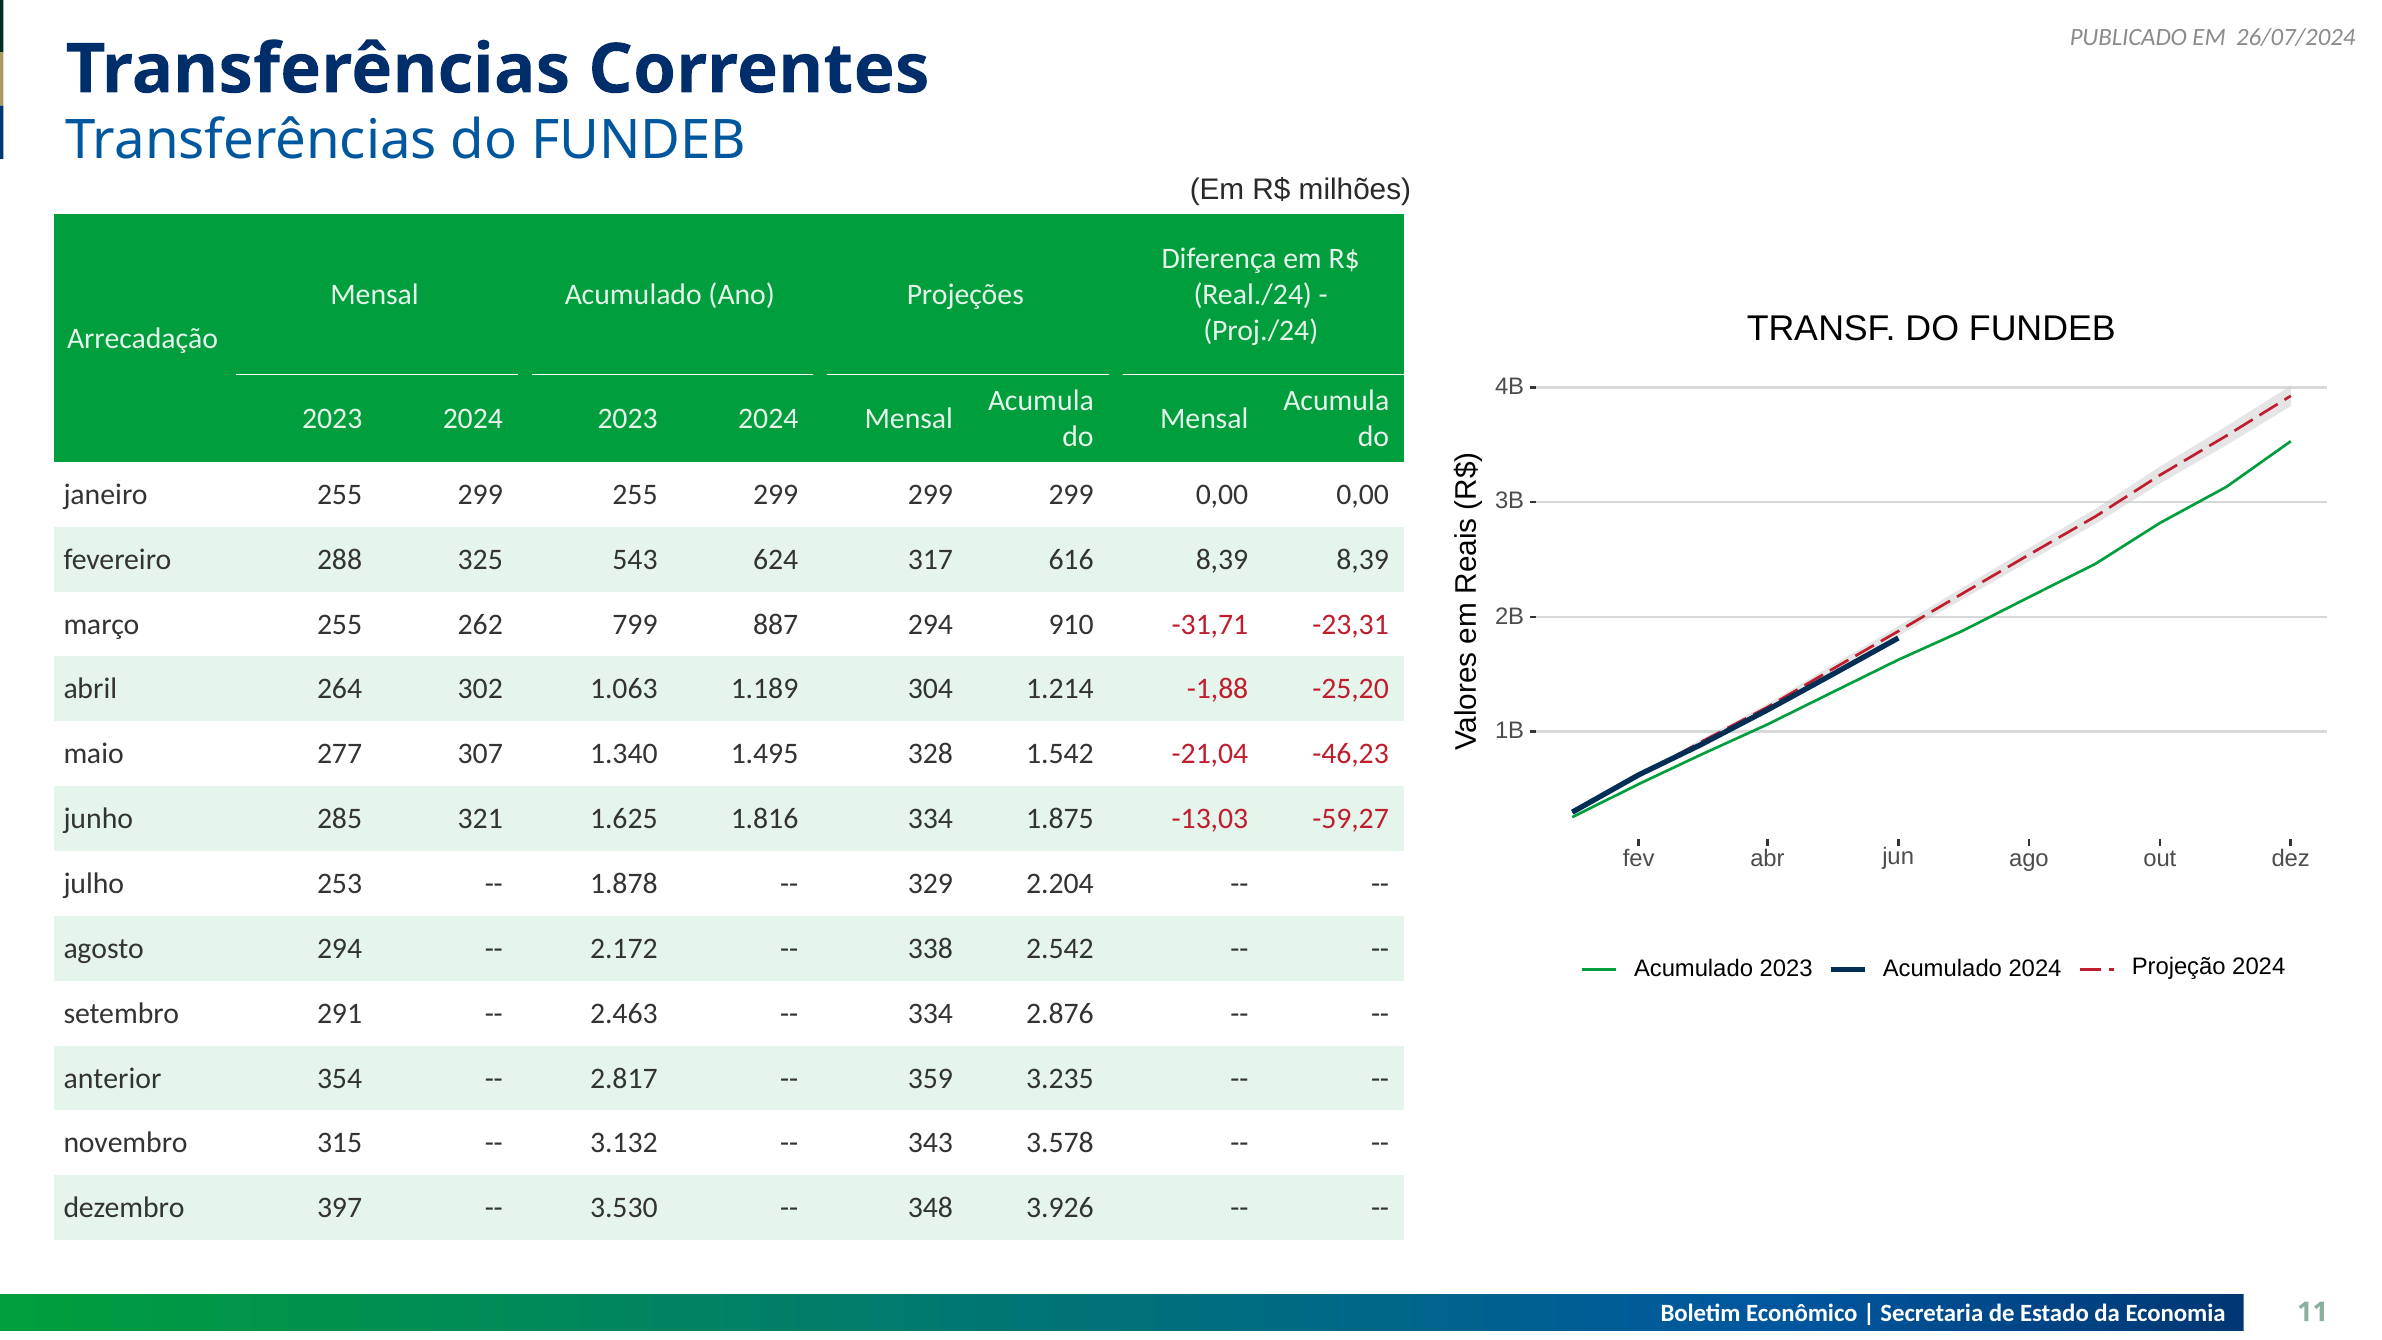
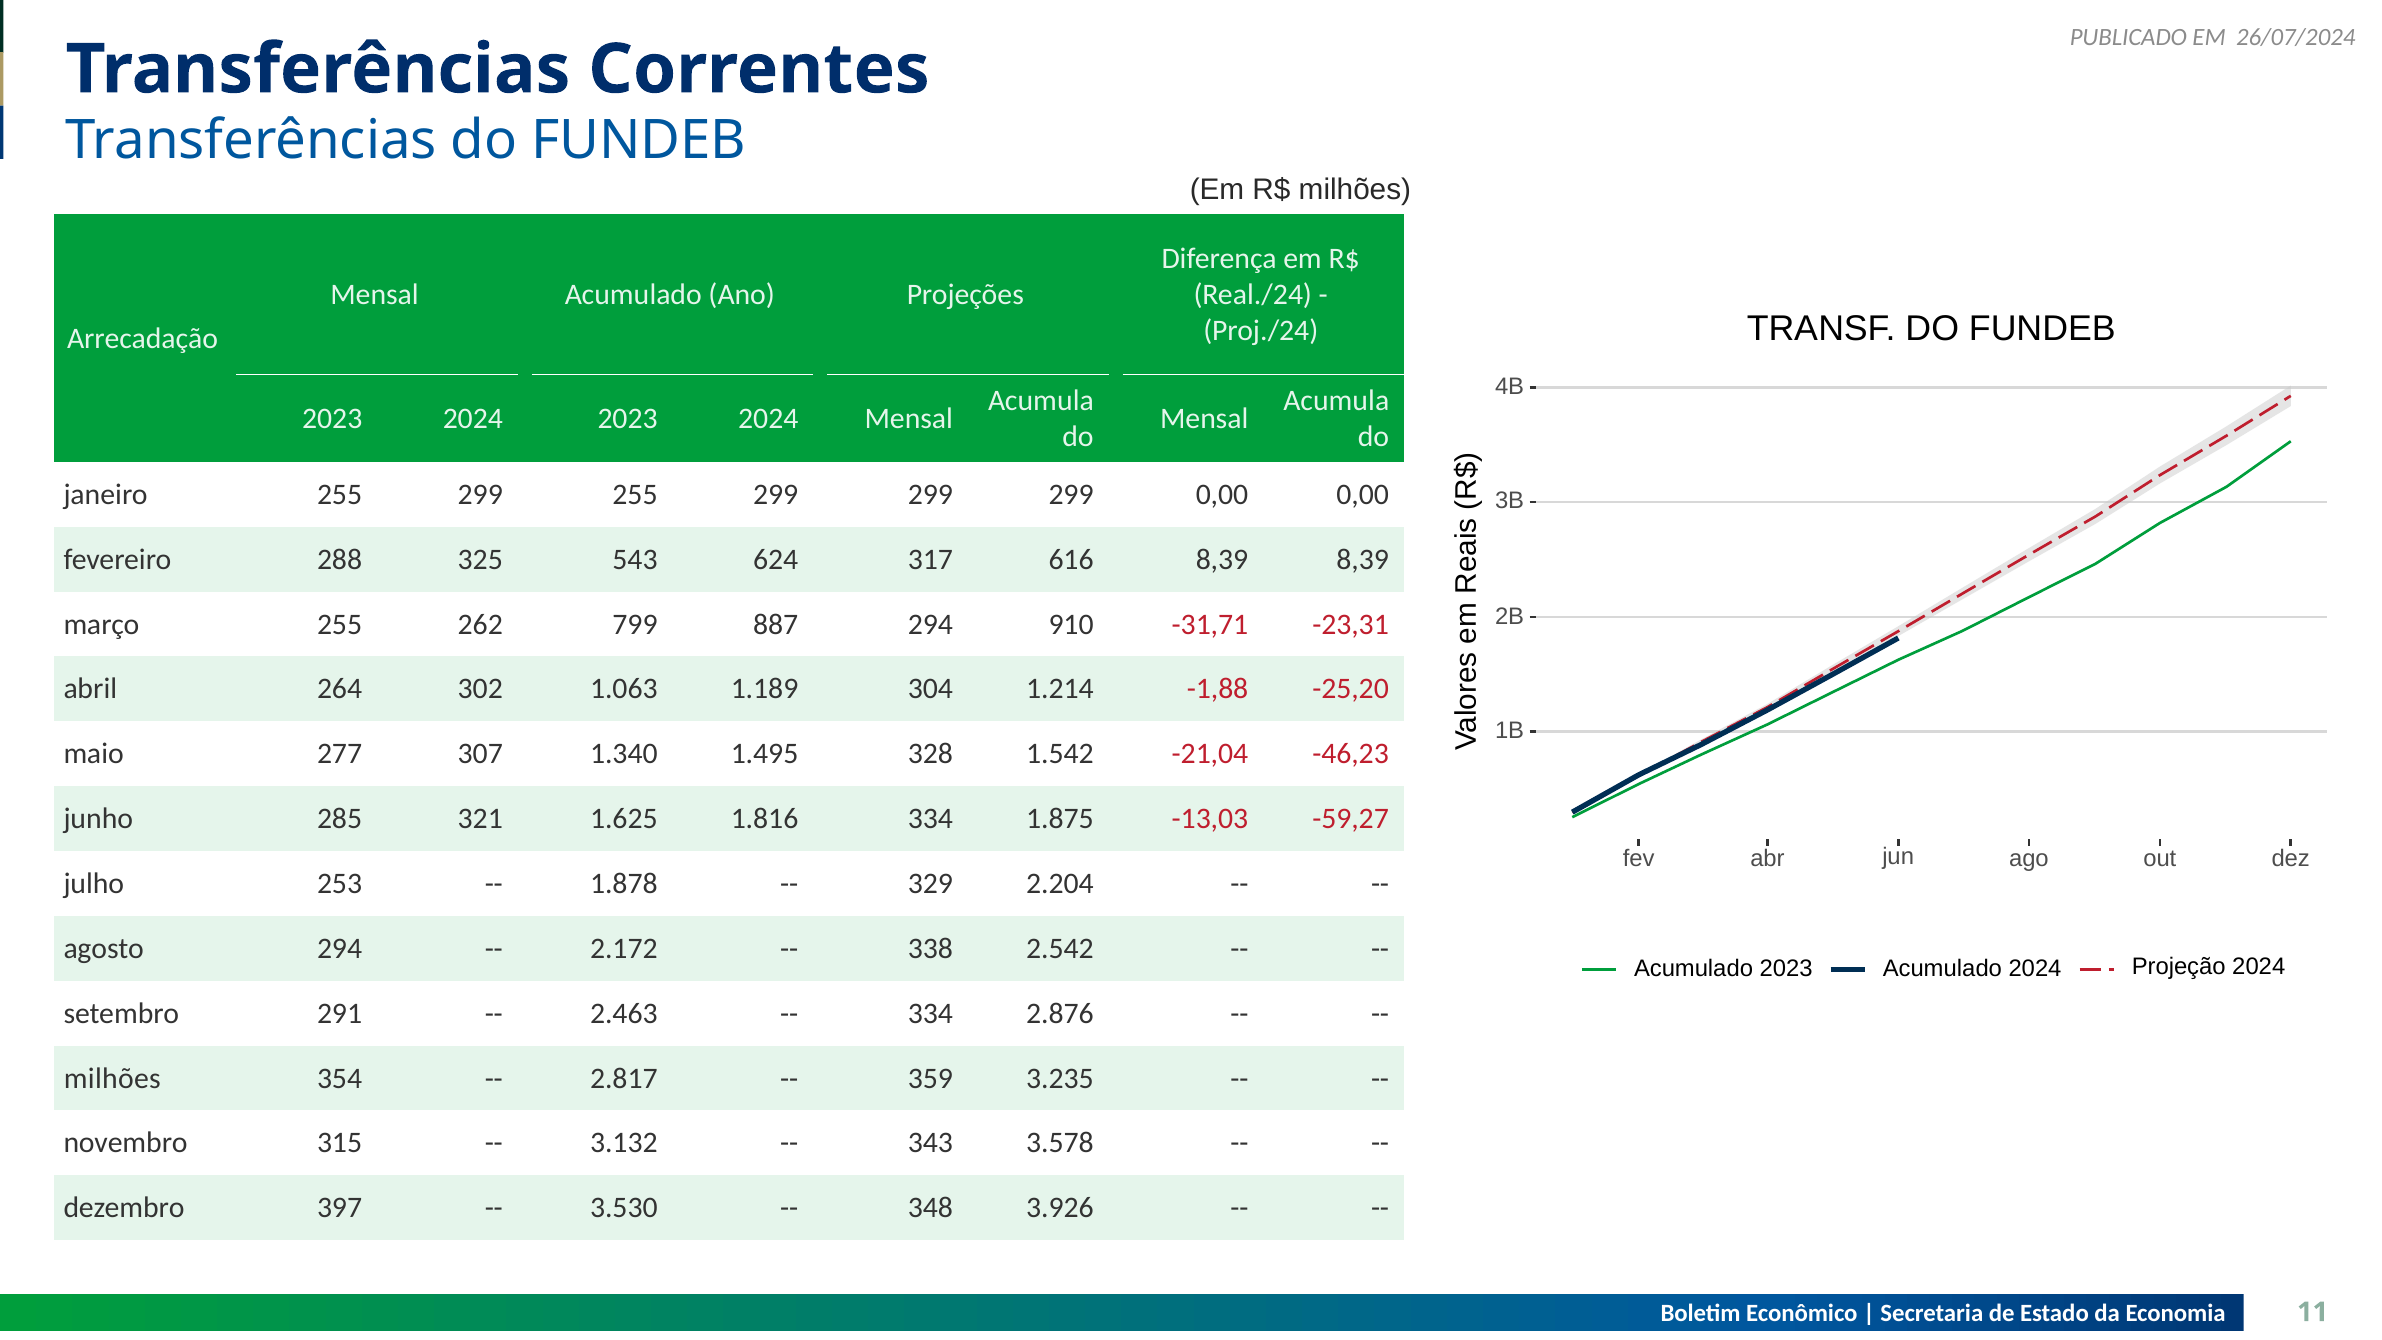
anterior at (113, 1078): anterior -> milhões
